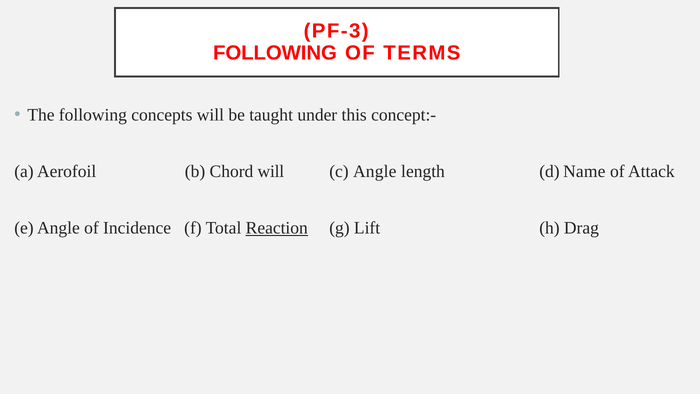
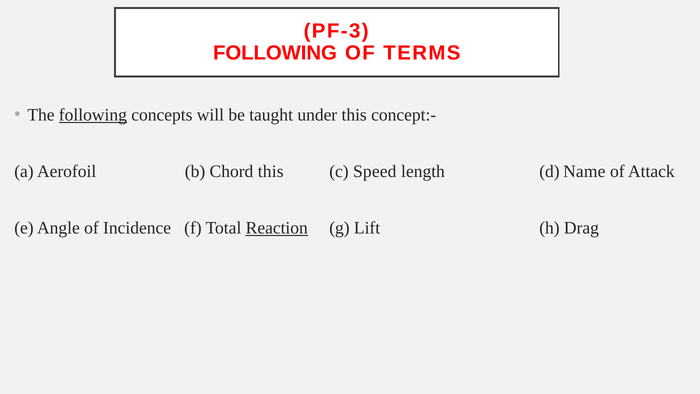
following at (93, 115) underline: none -> present
Chord will: will -> this
c Angle: Angle -> Speed
